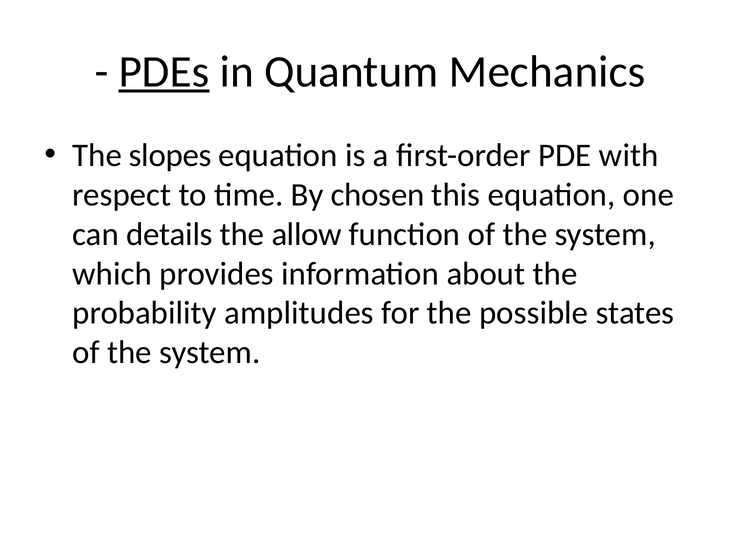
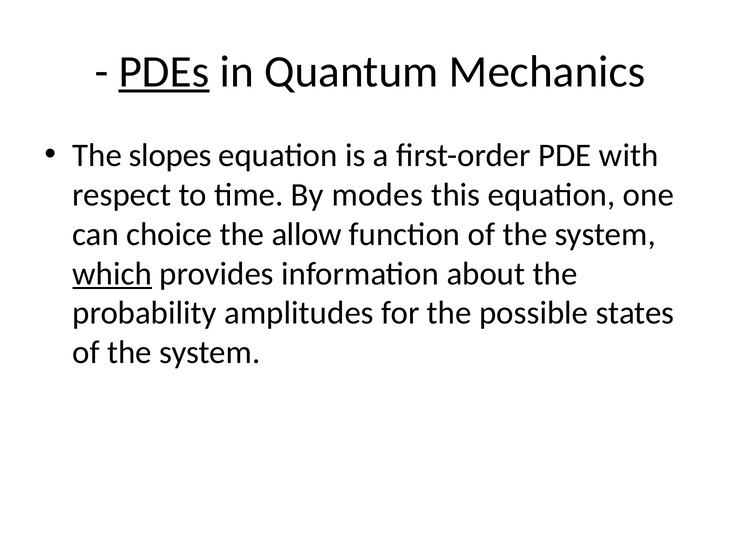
chosen: chosen -> modes
details: details -> choice
which underline: none -> present
